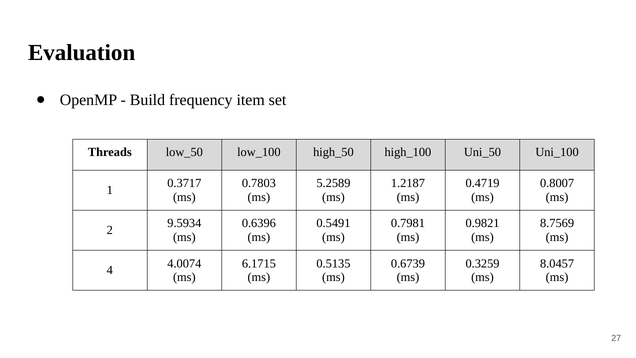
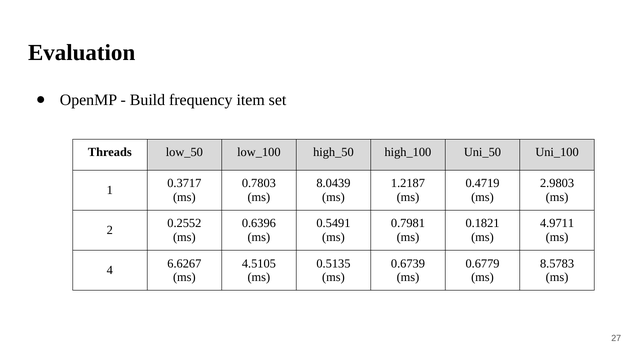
5.2589: 5.2589 -> 8.0439
0.8007: 0.8007 -> 2.9803
9.5934: 9.5934 -> 0.2552
0.9821: 0.9821 -> 0.1821
8.7569: 8.7569 -> 4.9711
4.0074: 4.0074 -> 6.6267
6.1715: 6.1715 -> 4.5105
0.3259: 0.3259 -> 0.6779
8.0457: 8.0457 -> 8.5783
